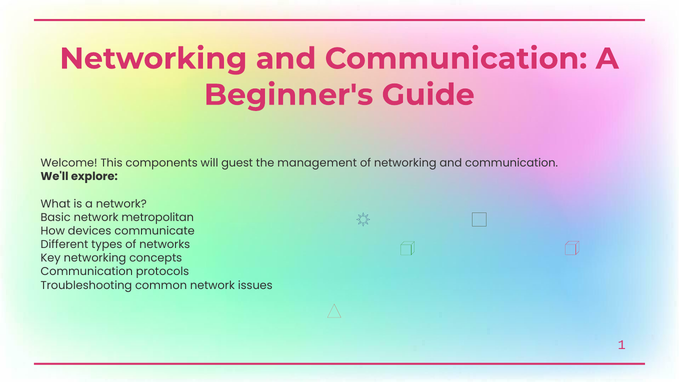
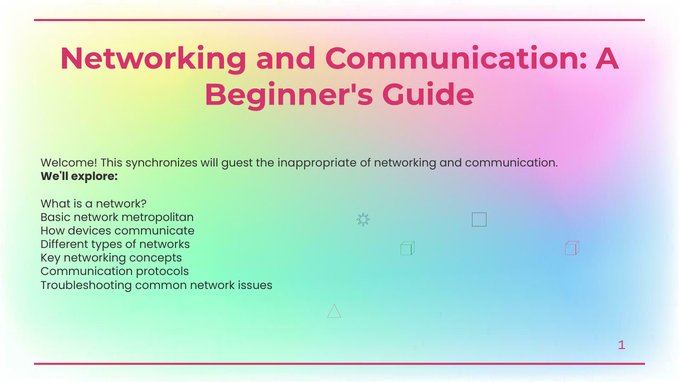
components: components -> synchronizes
management: management -> inappropriate
